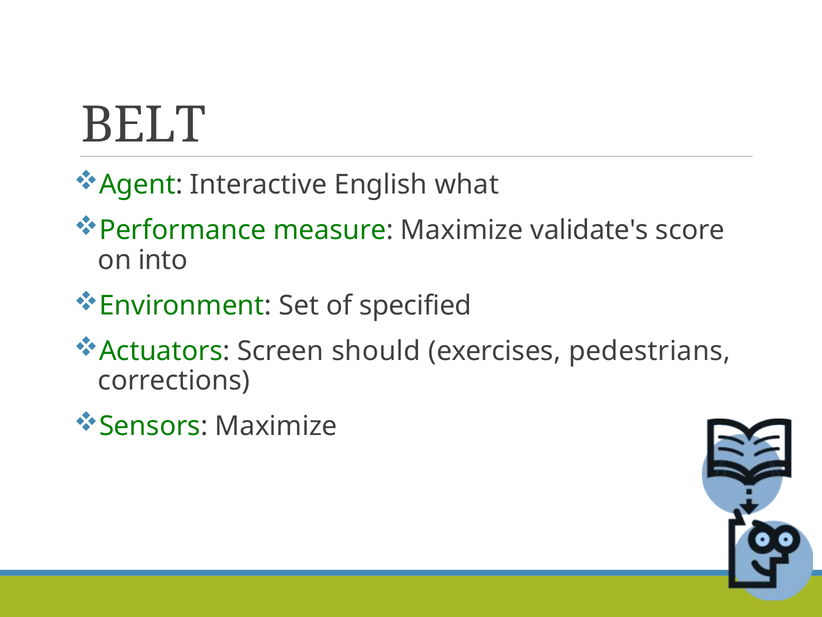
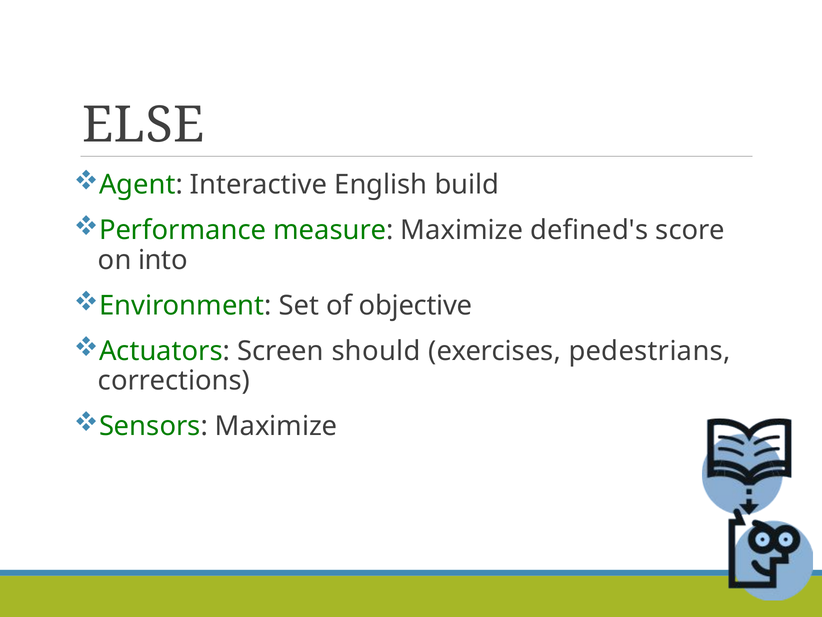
BELT: BELT -> ELSE
what: what -> build
validate's: validate's -> defined's
specified: specified -> objective
